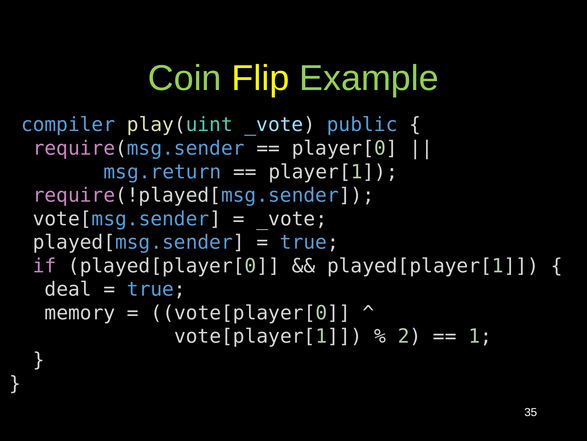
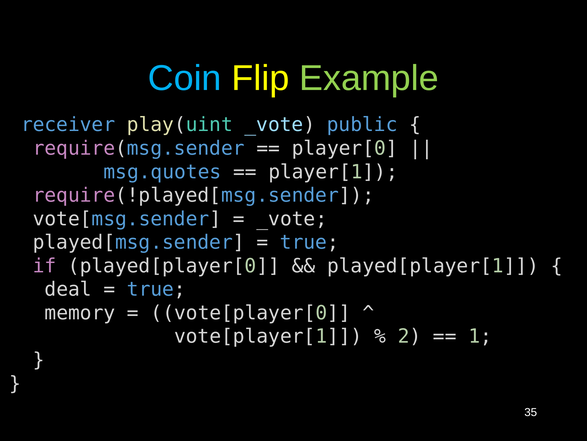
Coin colour: light green -> light blue
compiler: compiler -> receiver
msg.return: msg.return -> msg.quotes
